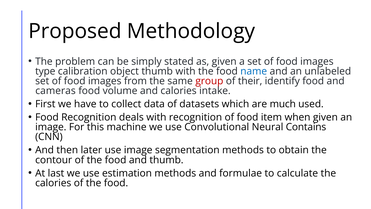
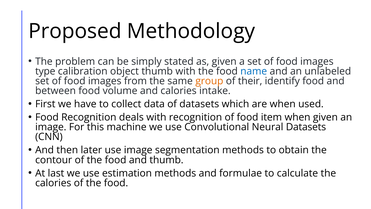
group colour: red -> orange
cameras: cameras -> between
are much: much -> when
Neural Contains: Contains -> Datasets
